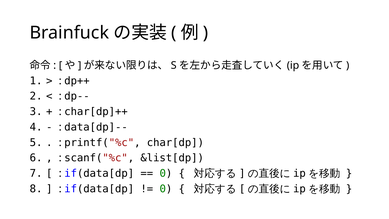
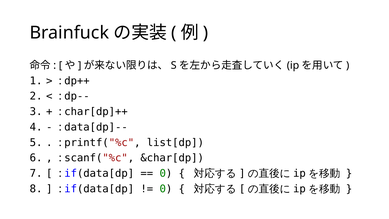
char[dp: char[dp -> list[dp
&list[dp: &list[dp -> &char[dp
